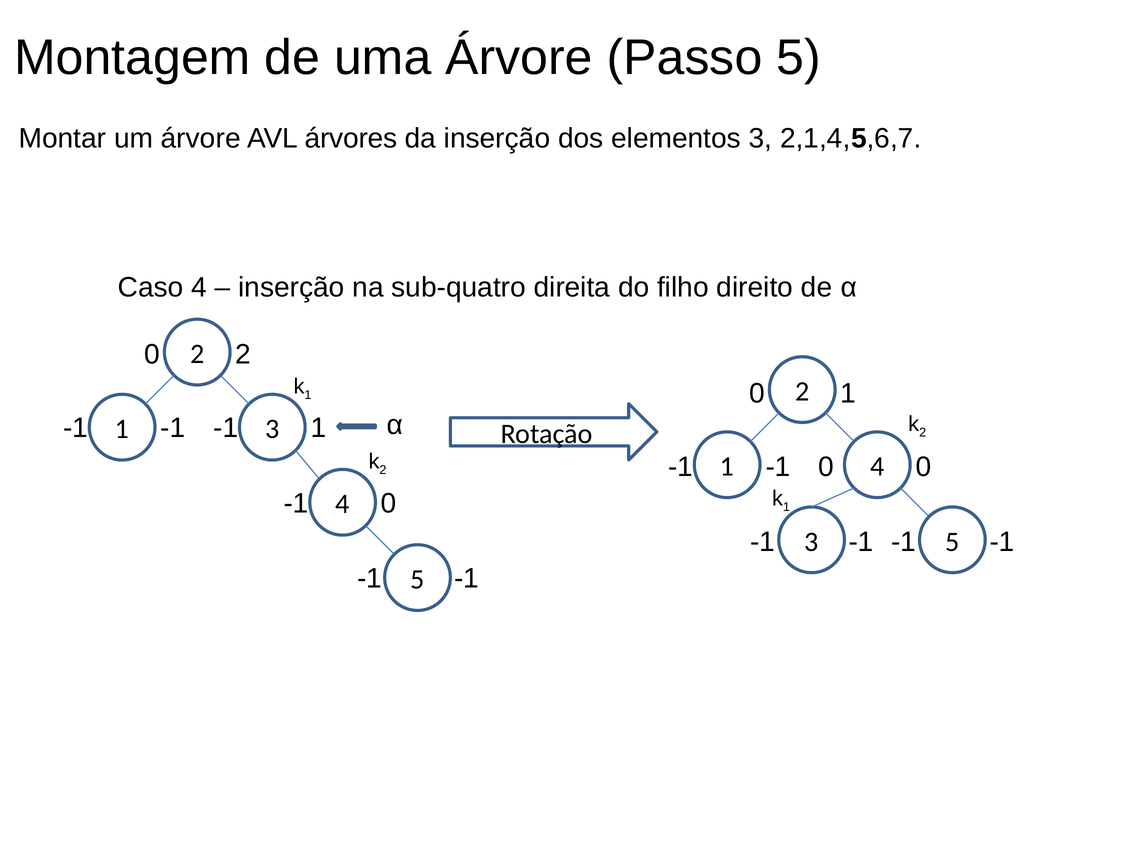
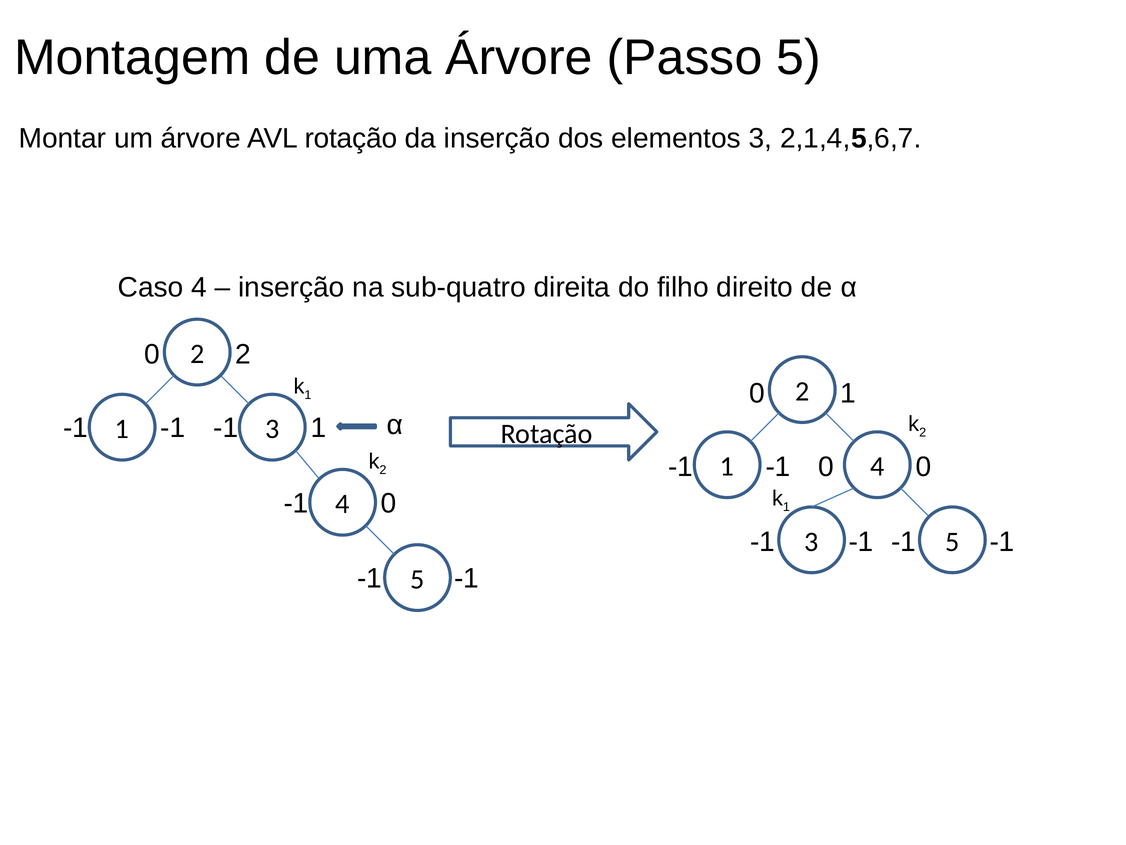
AVL árvores: árvores -> rotação
